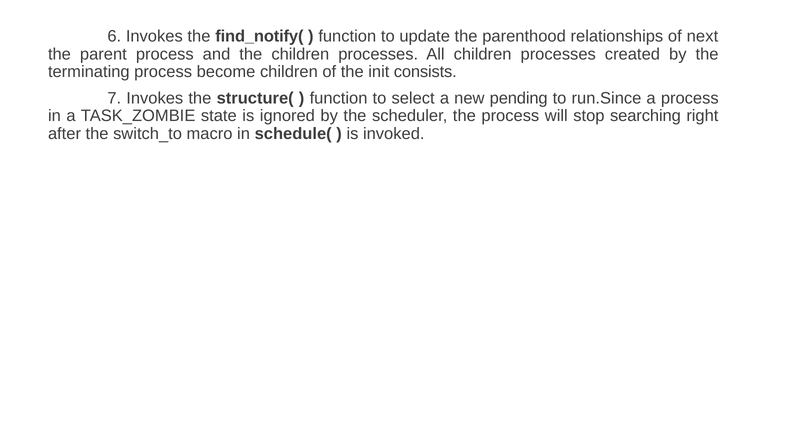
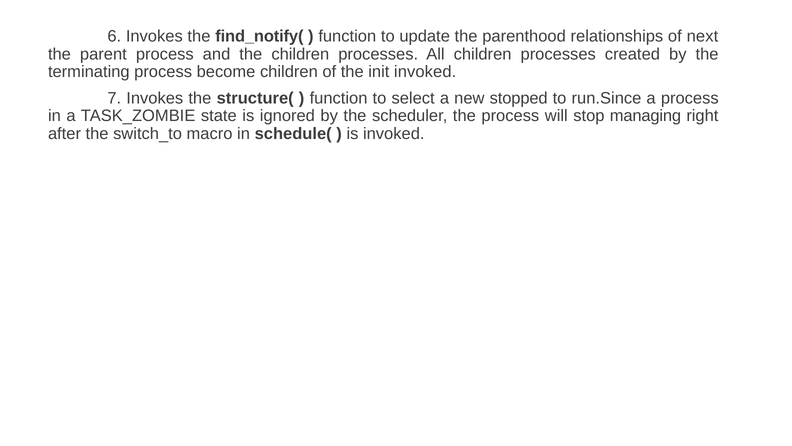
init consists: consists -> invoked
pending: pending -> stopped
searching: searching -> managing
